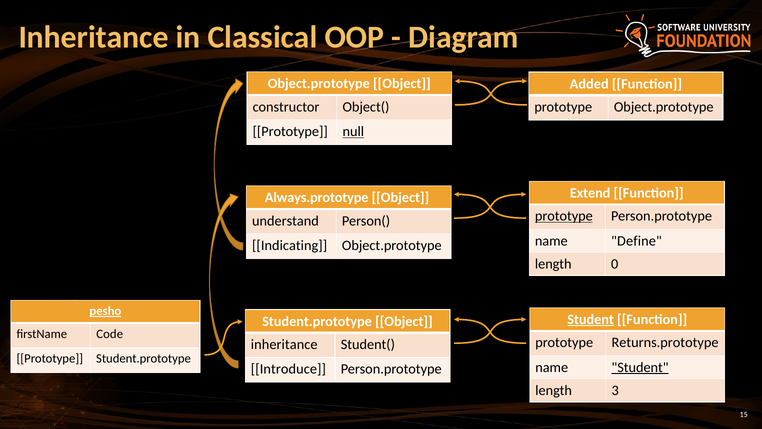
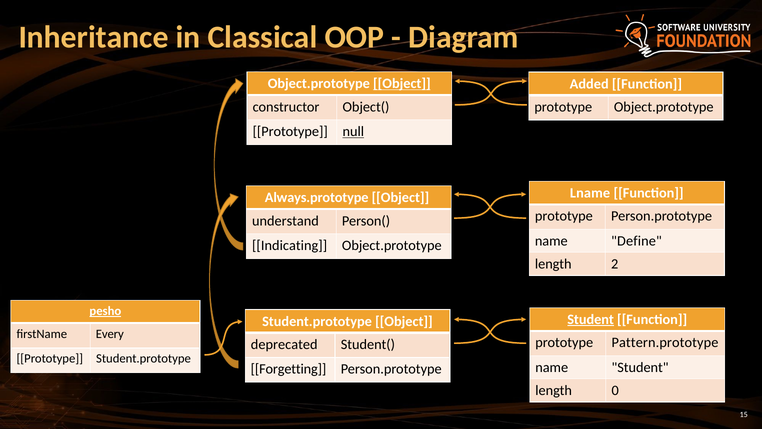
Object at (402, 84) underline: none -> present
Extend: Extend -> Lname
prototype at (564, 216) underline: present -> none
0: 0 -> 2
Code: Code -> Every
Returns.prototype: Returns.prototype -> Pattern.prototype
inheritance at (284, 344): inheritance -> deprecated
Student at (640, 367) underline: present -> none
Introduce: Introduce -> Forgetting
3: 3 -> 0
